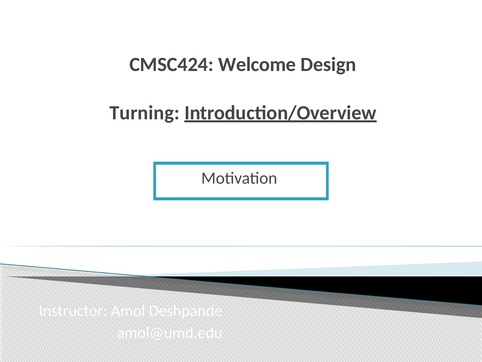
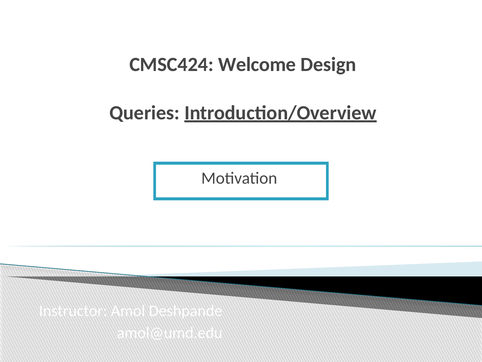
Turning: Turning -> Queries
